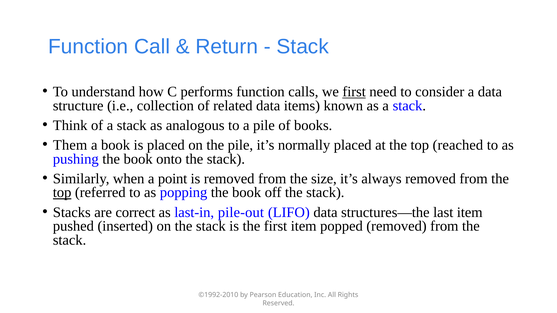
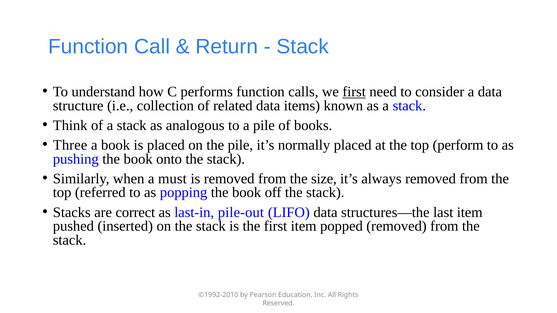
Them: Them -> Three
reached: reached -> perform
point: point -> must
top at (62, 193) underline: present -> none
